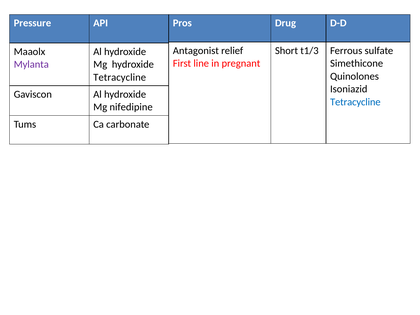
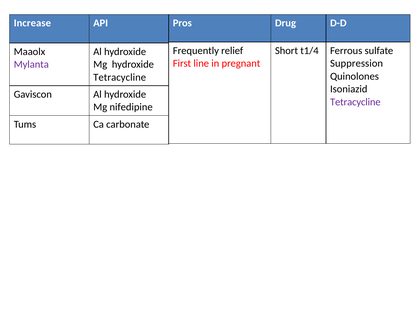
Pressure: Pressure -> Increase
Antagonist: Antagonist -> Frequently
t1/3: t1/3 -> t1/4
Simethicone: Simethicone -> Suppression
Tetracycline at (355, 102) colour: blue -> purple
